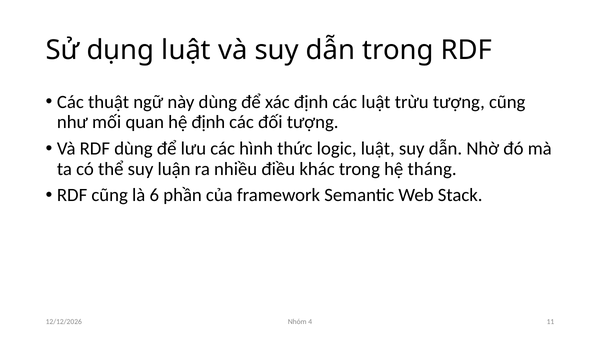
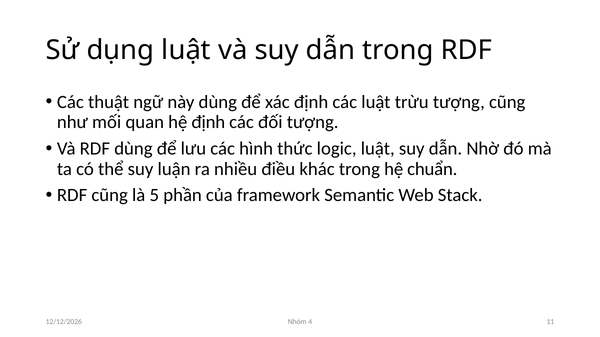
tháng: tháng -> chuẩn
6: 6 -> 5
